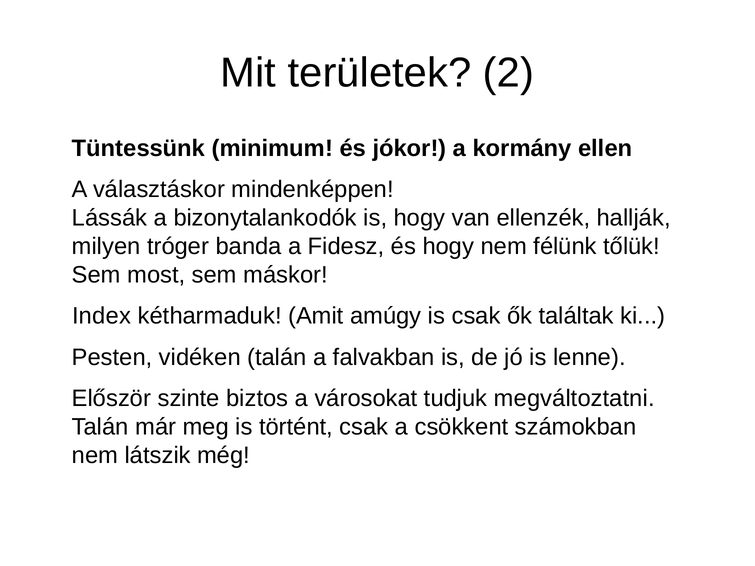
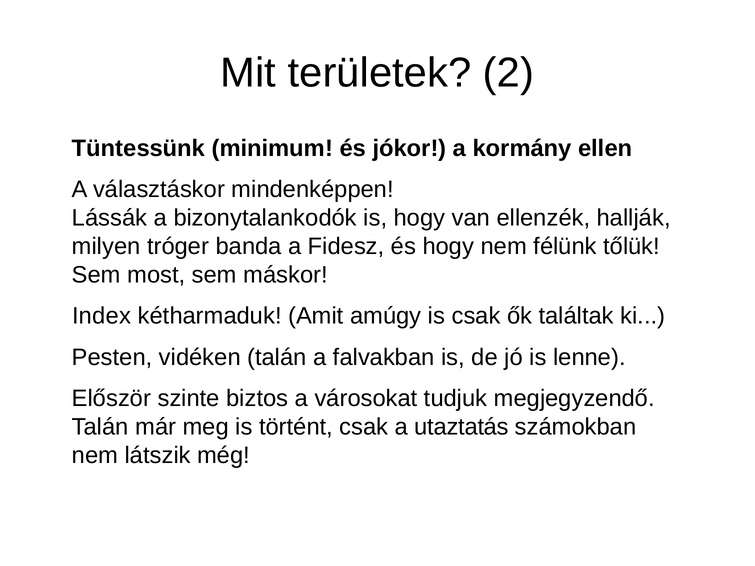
megváltoztatni: megváltoztatni -> megjegyzendő
csökkent: csökkent -> utaztatás
